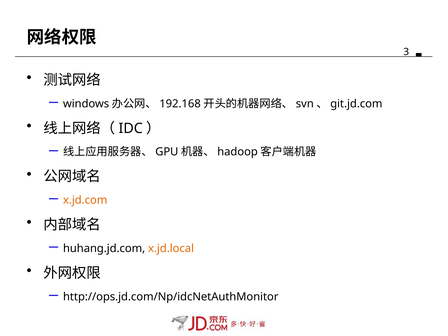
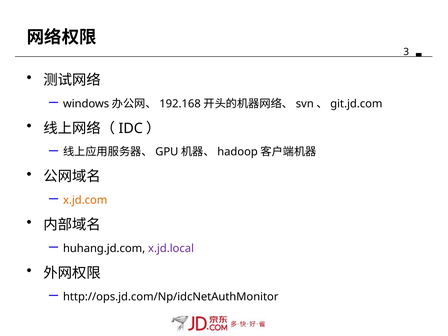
x.jd.local colour: orange -> purple
